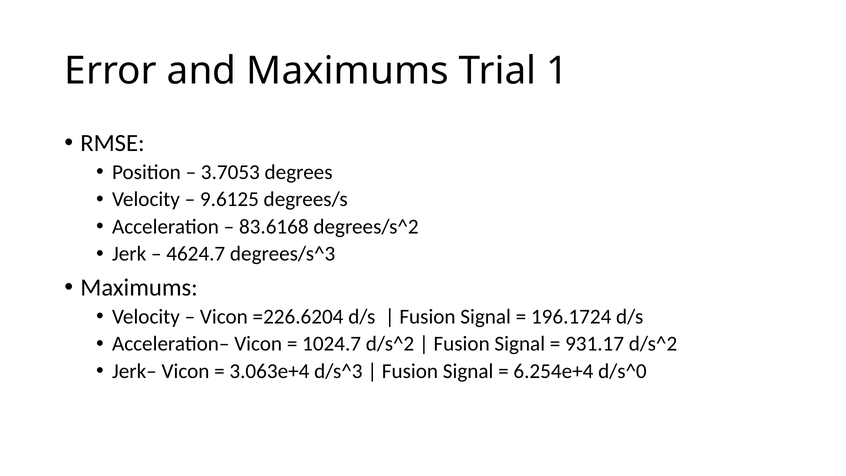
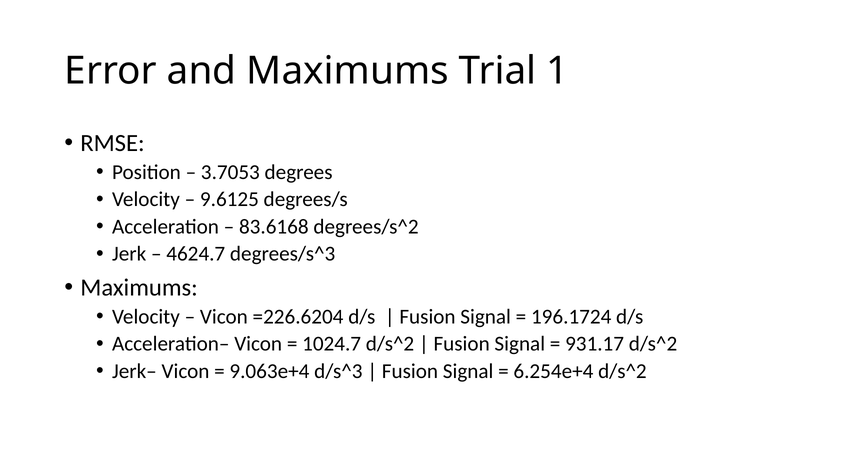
3.063e+4: 3.063e+4 -> 9.063e+4
6.254e+4 d/s^0: d/s^0 -> d/s^2
